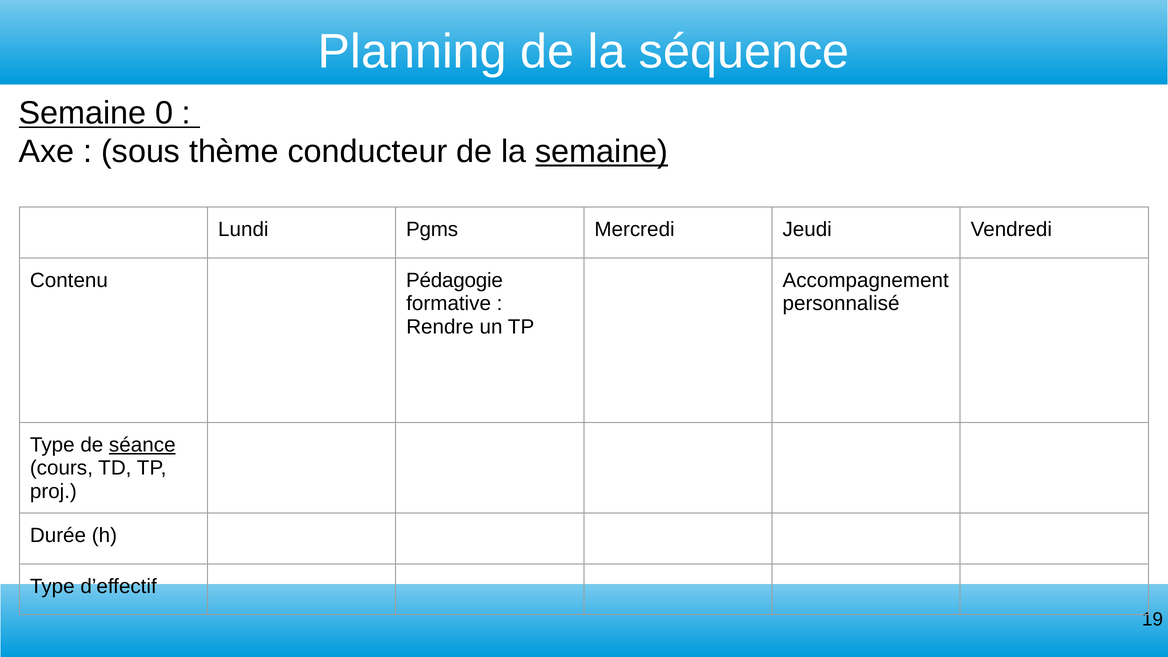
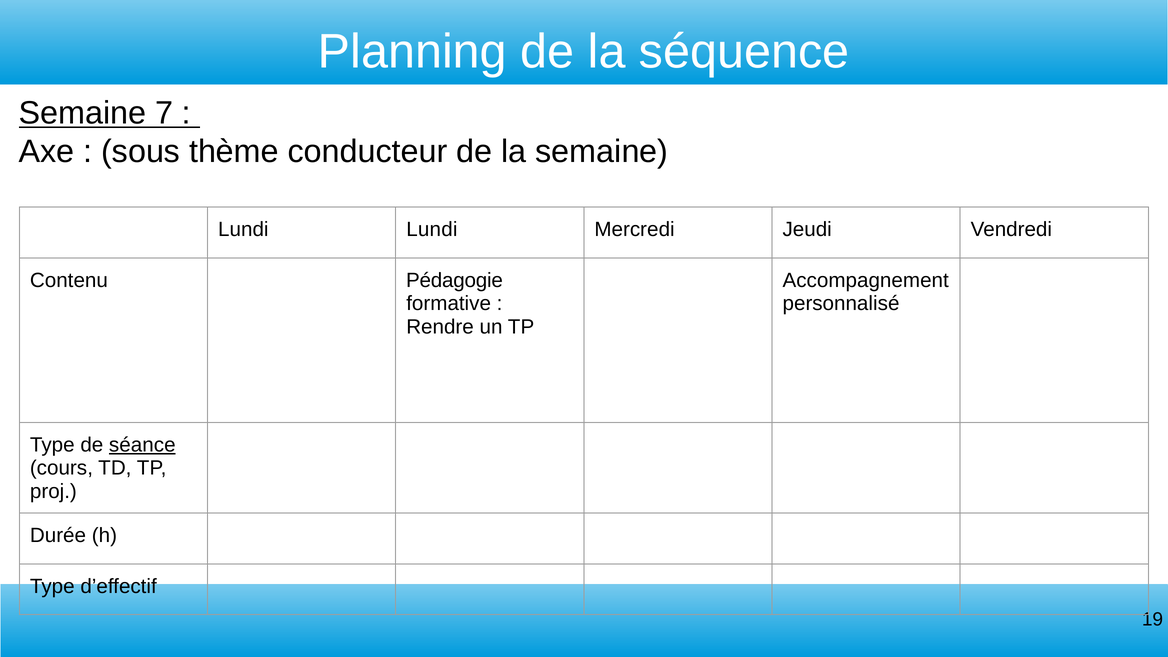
0: 0 -> 7
semaine at (602, 152) underline: present -> none
Lundi Pgms: Pgms -> Lundi
